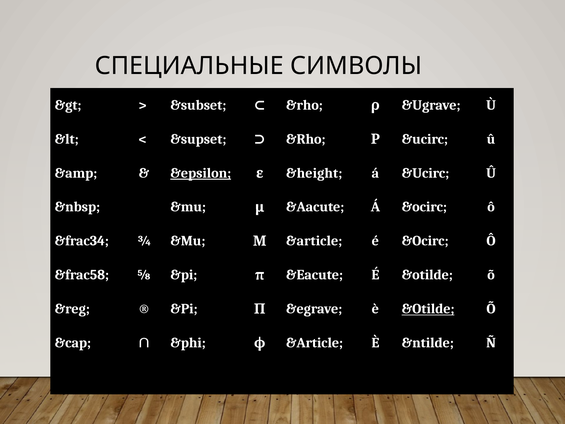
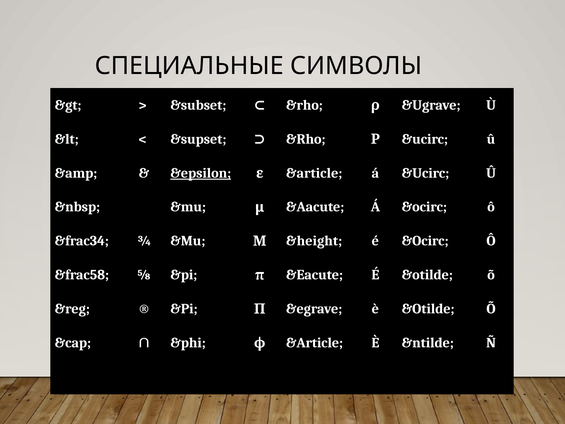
ε &height: &height -> &article
Μ &article: &article -> &height
&Otilde at (428, 309) underline: present -> none
